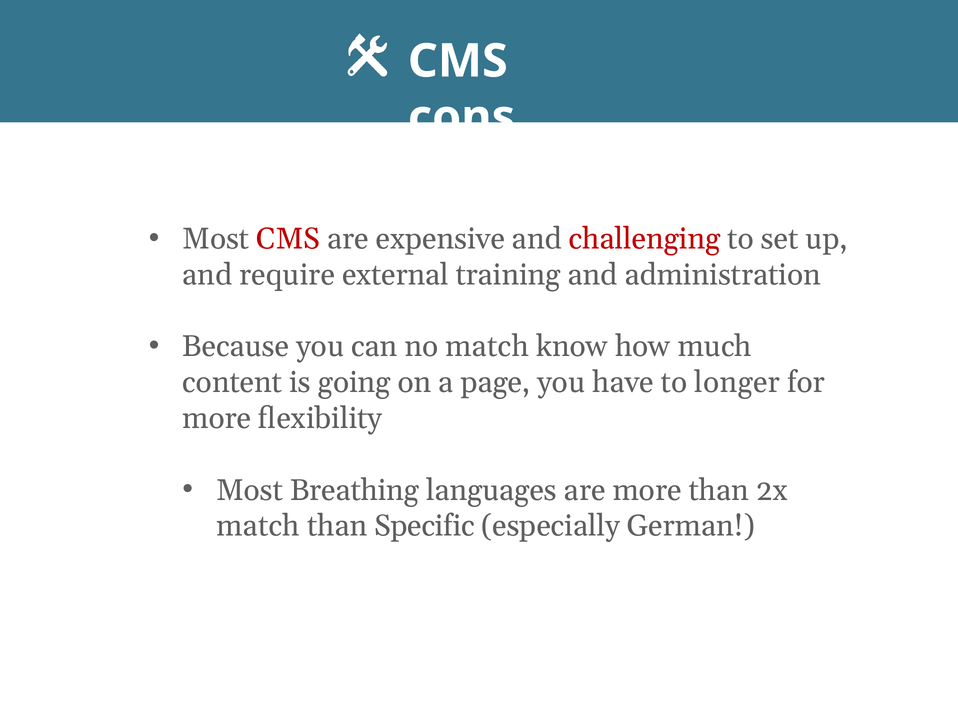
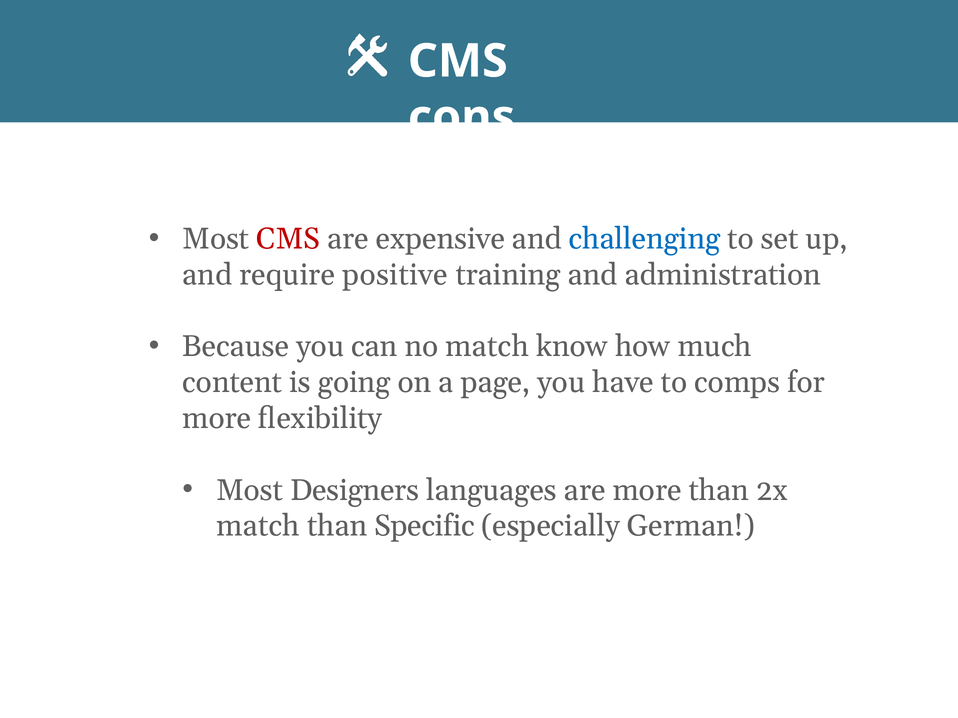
challenging colour: red -> blue
external: external -> positive
longer: longer -> comps
Breathing: Breathing -> Designers
